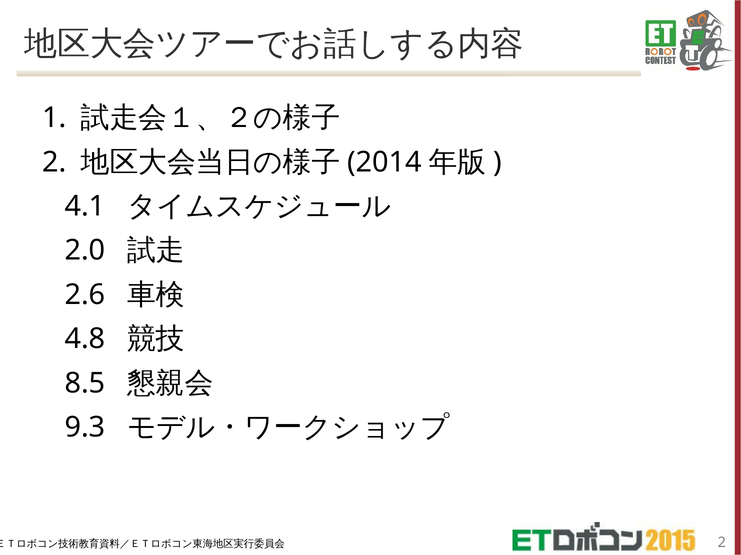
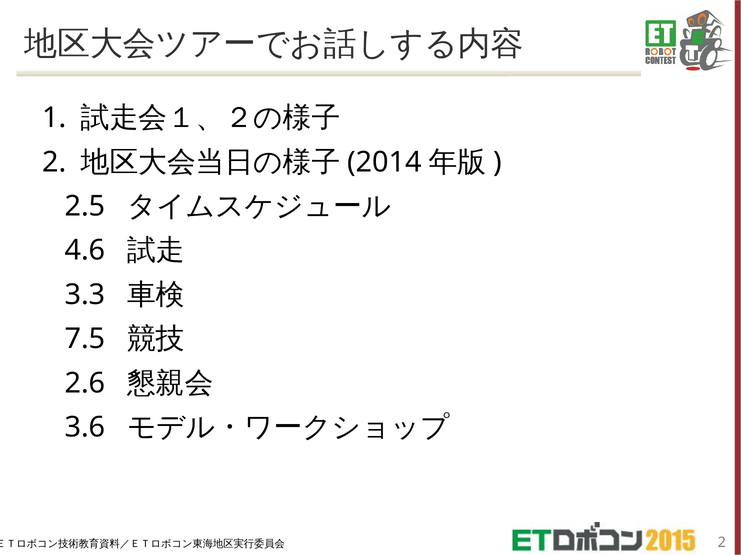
4.1: 4.1 -> 2.5
2.0: 2.0 -> 4.6
2.6: 2.6 -> 3.3
4.8: 4.8 -> 7.5
8.5: 8.5 -> 2.6
9.3: 9.3 -> 3.6
